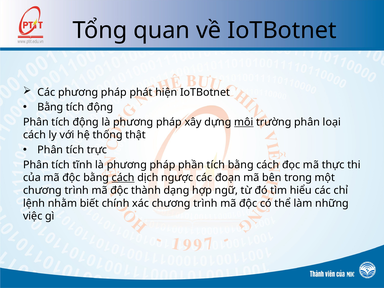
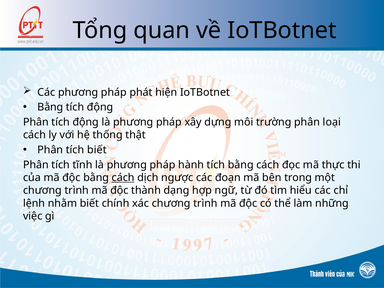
môi underline: present -> none
tích trực: trực -> biết
phần: phần -> hành
